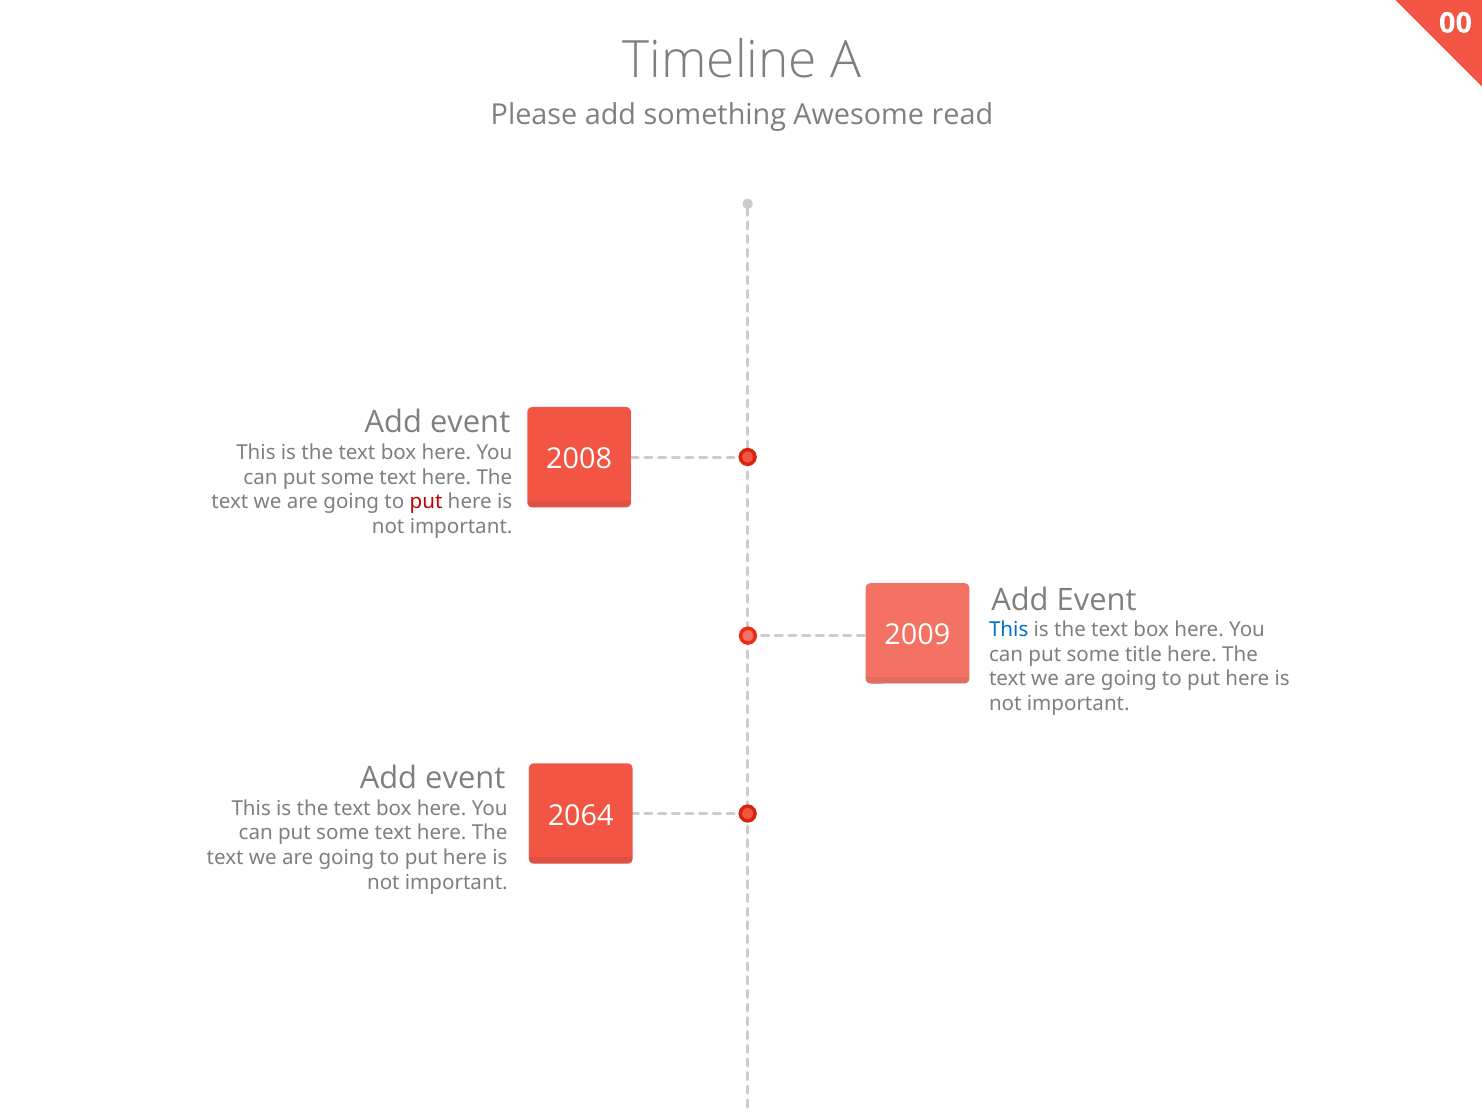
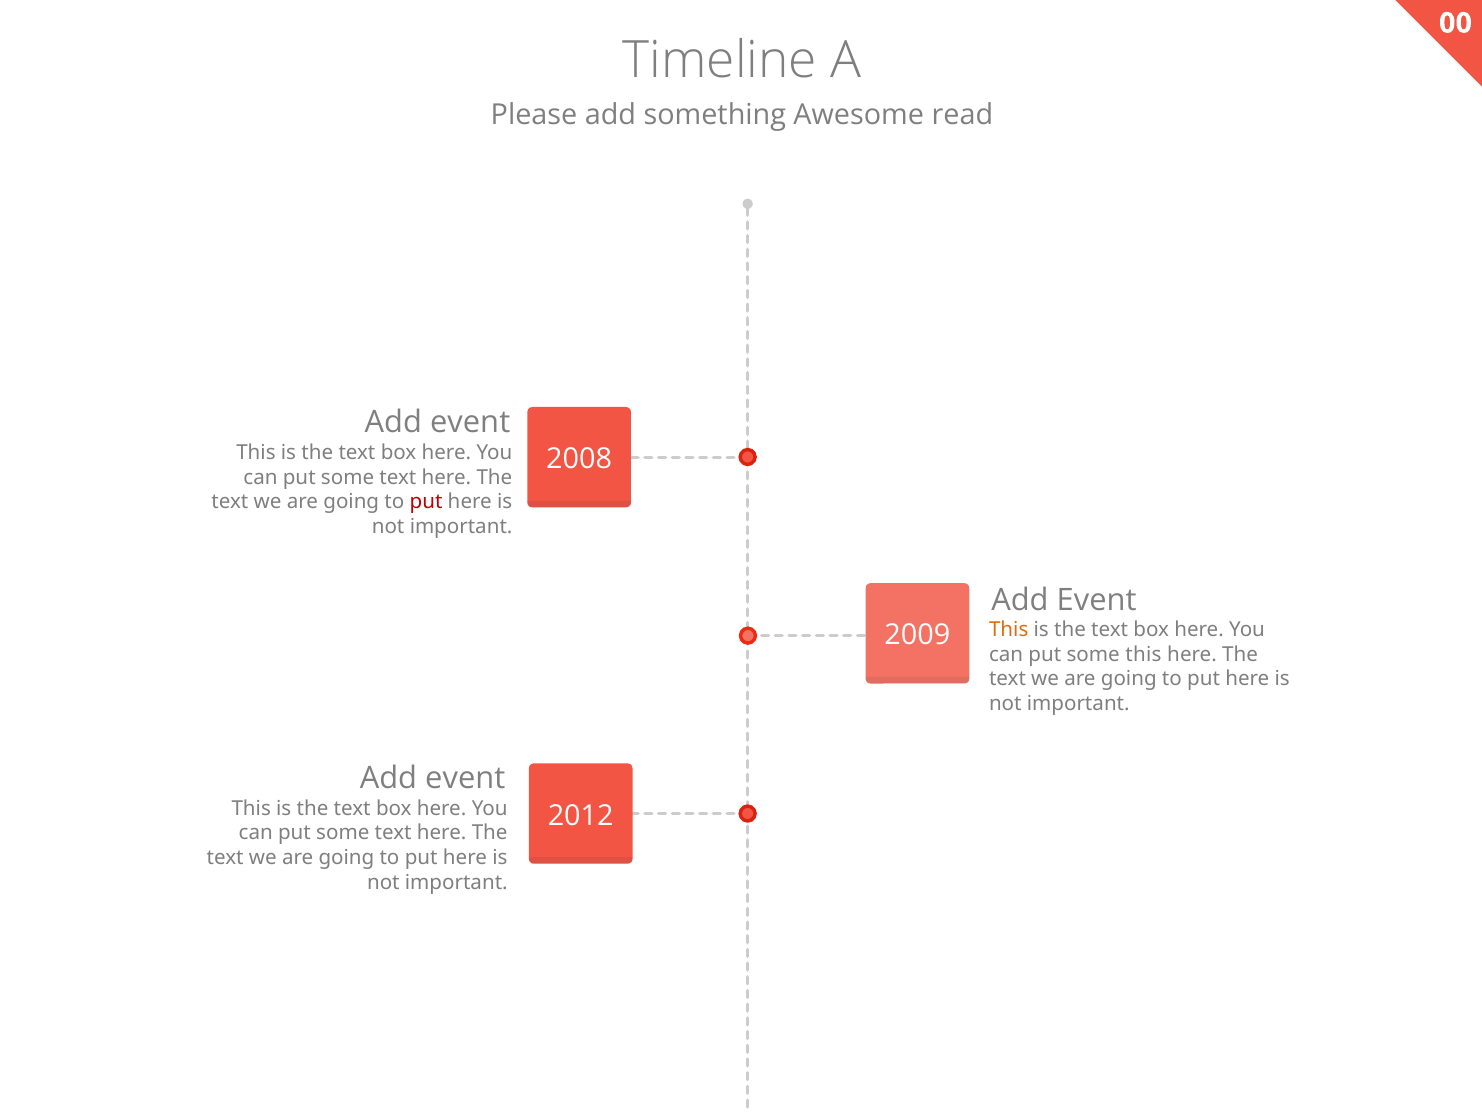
This at (1009, 629) colour: blue -> orange
some title: title -> this
2064: 2064 -> 2012
